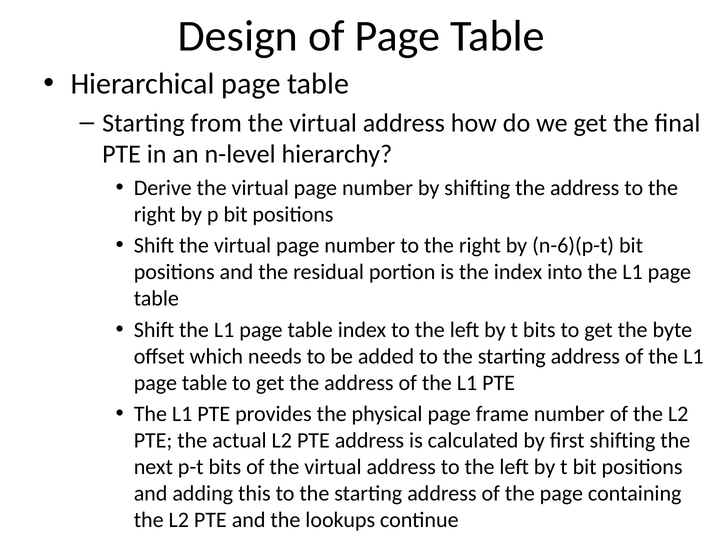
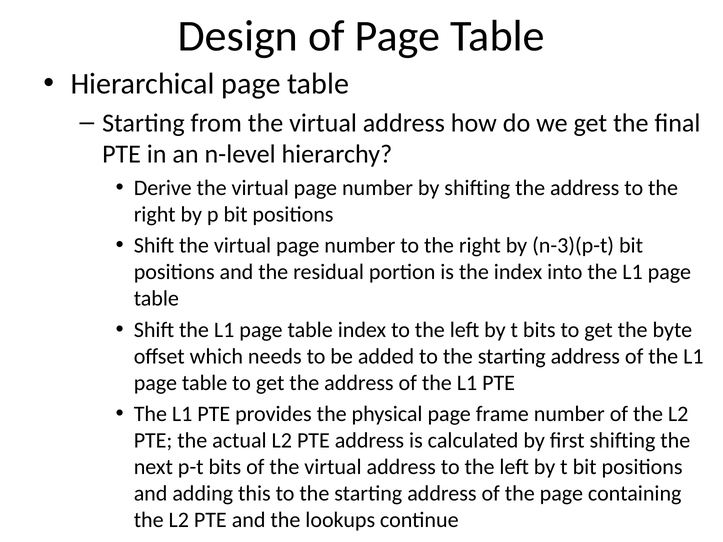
n-6)(p-t: n-6)(p-t -> n-3)(p-t
